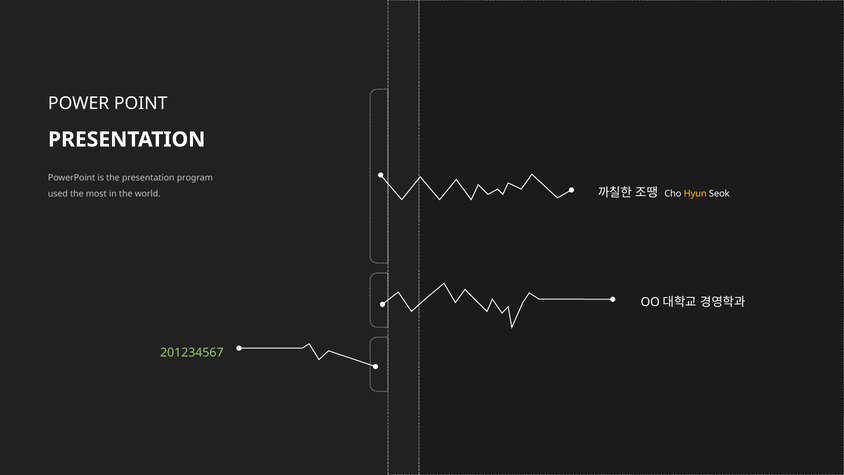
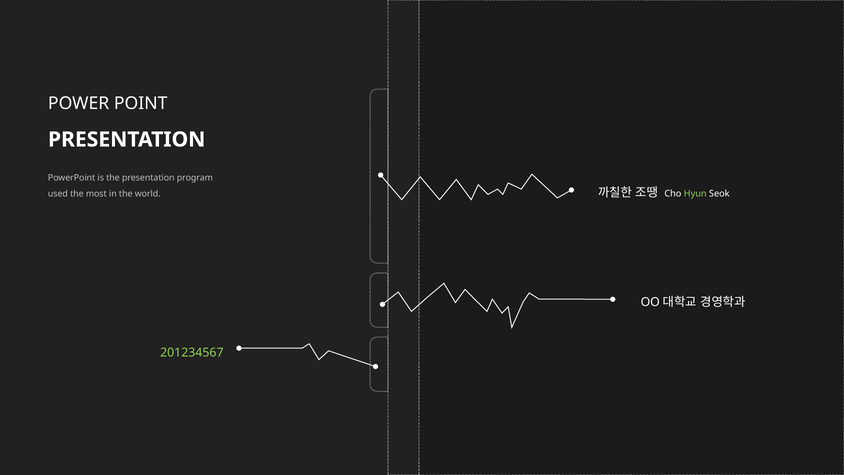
Hyun colour: yellow -> light green
